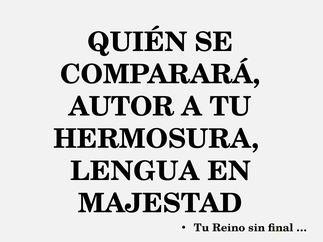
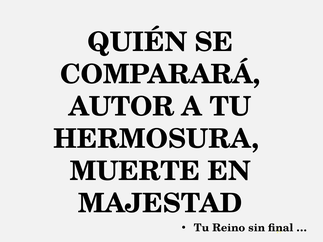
LENGUA: LENGUA -> MUERTE
